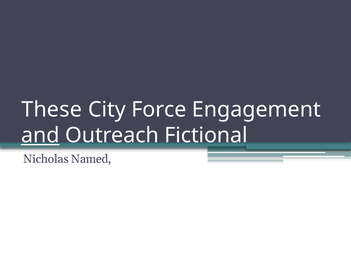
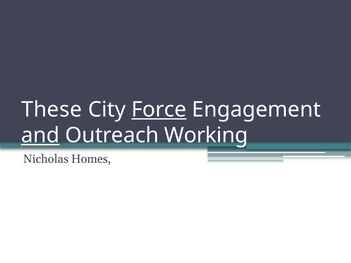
Force underline: none -> present
Fictional: Fictional -> Working
Named: Named -> Homes
